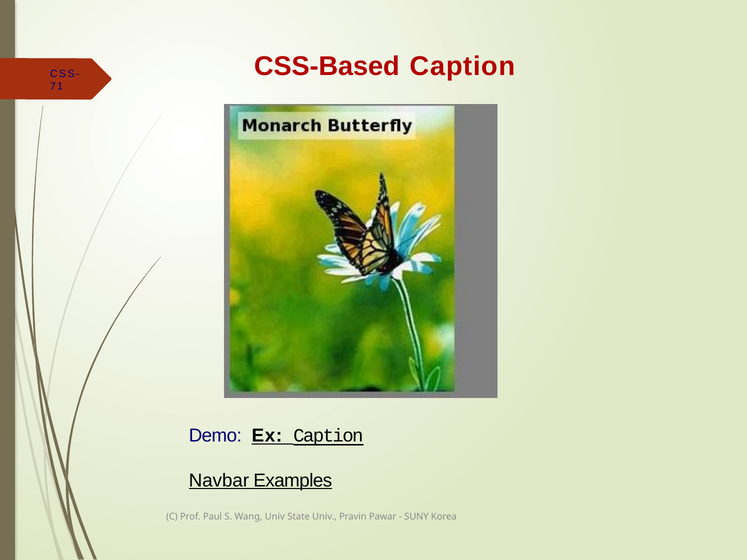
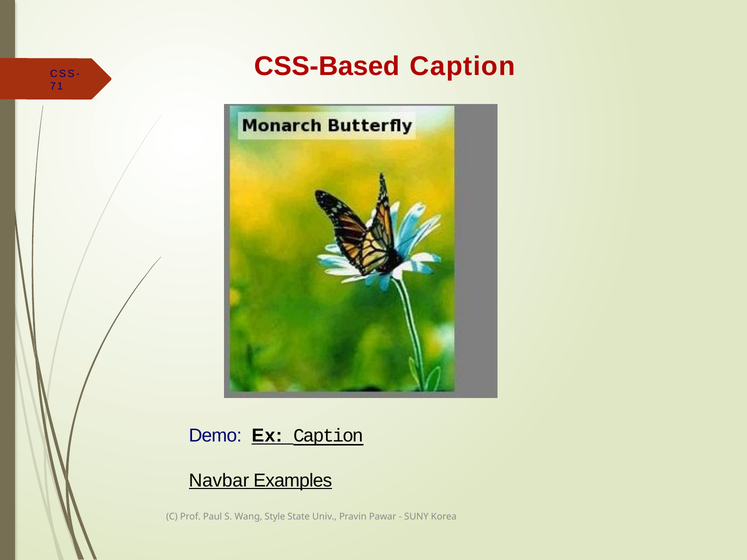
Wang Univ: Univ -> Style
